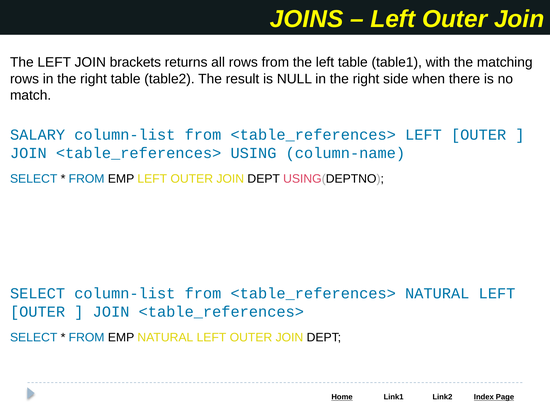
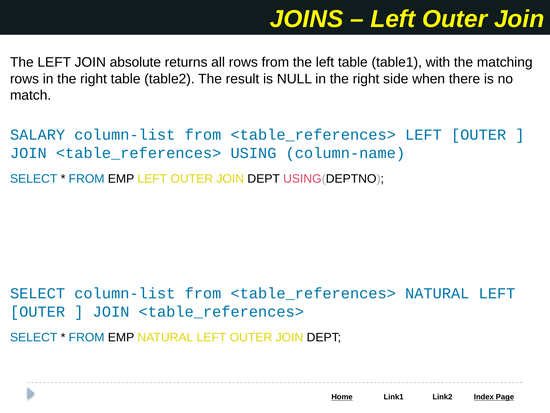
brackets: brackets -> absolute
